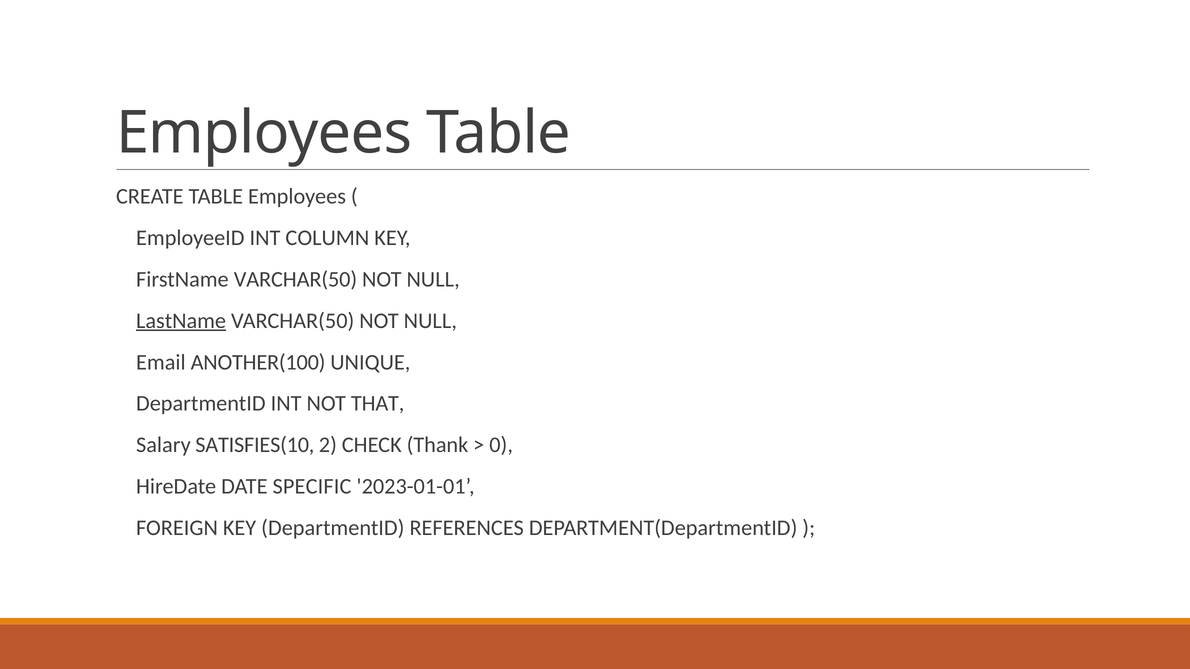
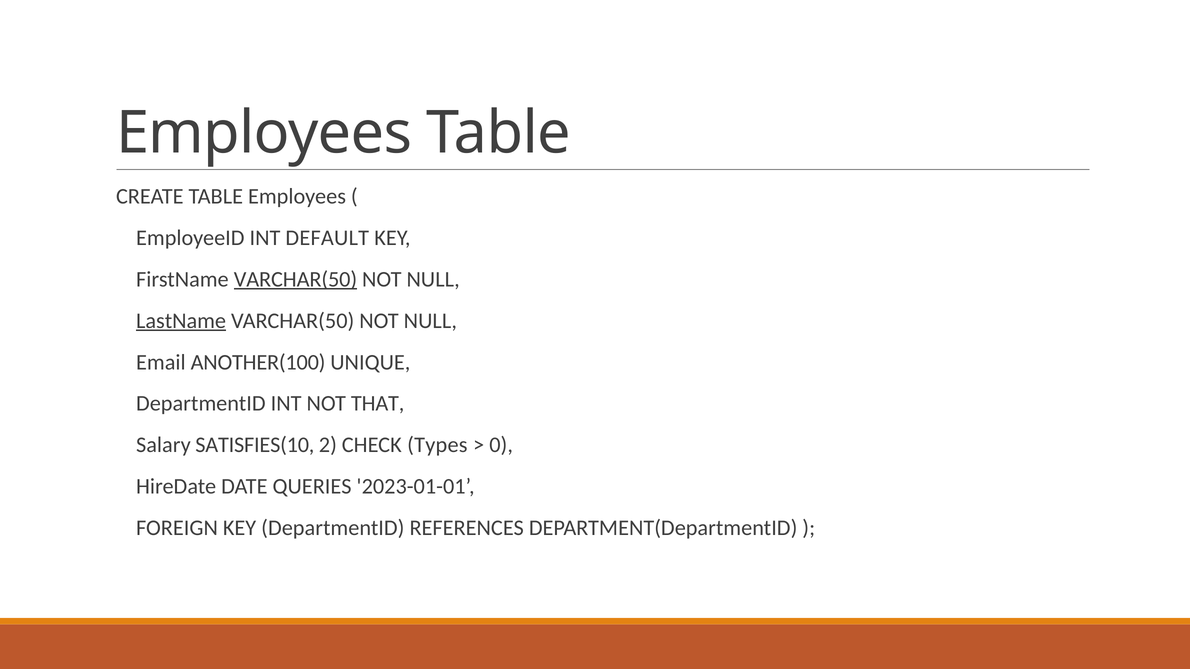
COLUMN: COLUMN -> DEFAULT
VARCHAR(50 at (295, 279) underline: none -> present
Thank: Thank -> Types
SPECIFIC: SPECIFIC -> QUERIES
